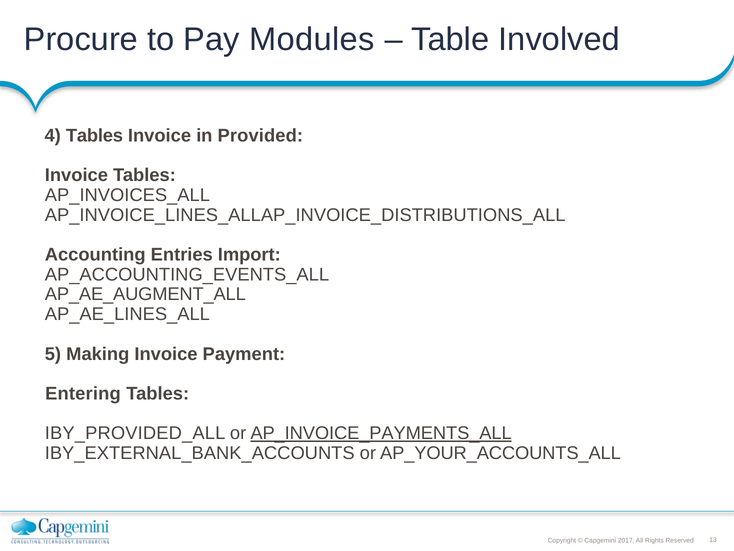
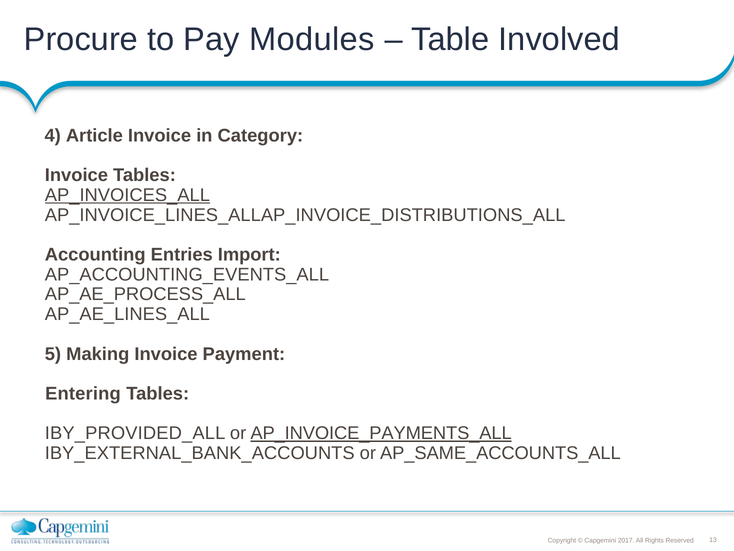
4 Tables: Tables -> Article
Provided: Provided -> Category
AP_INVOICES_ALL underline: none -> present
AP_AE_AUGMENT_ALL: AP_AE_AUGMENT_ALL -> AP_AE_PROCESS_ALL
AP_YOUR_ACCOUNTS_ALL: AP_YOUR_ACCOUNTS_ALL -> AP_SAME_ACCOUNTS_ALL
